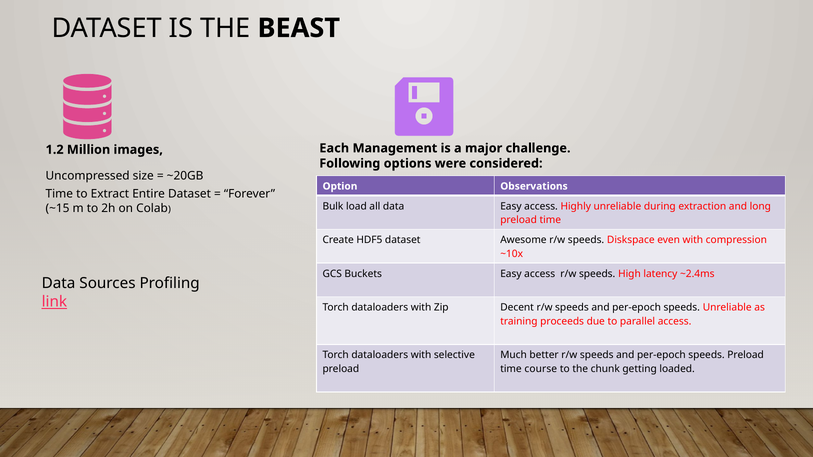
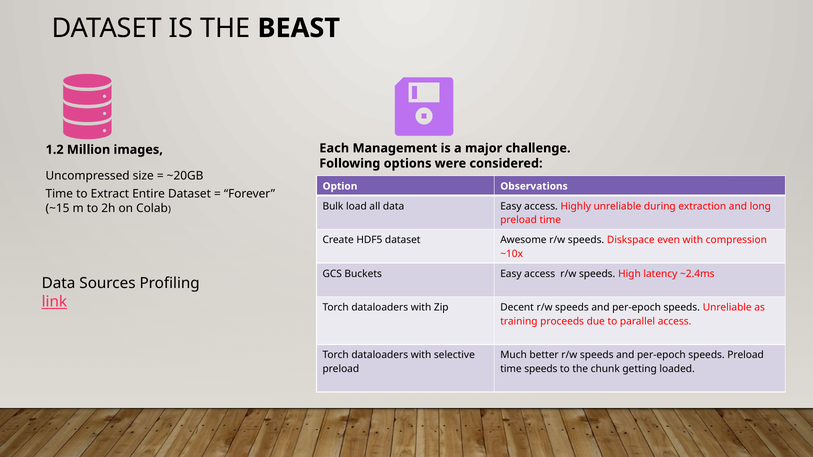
time course: course -> speeds
